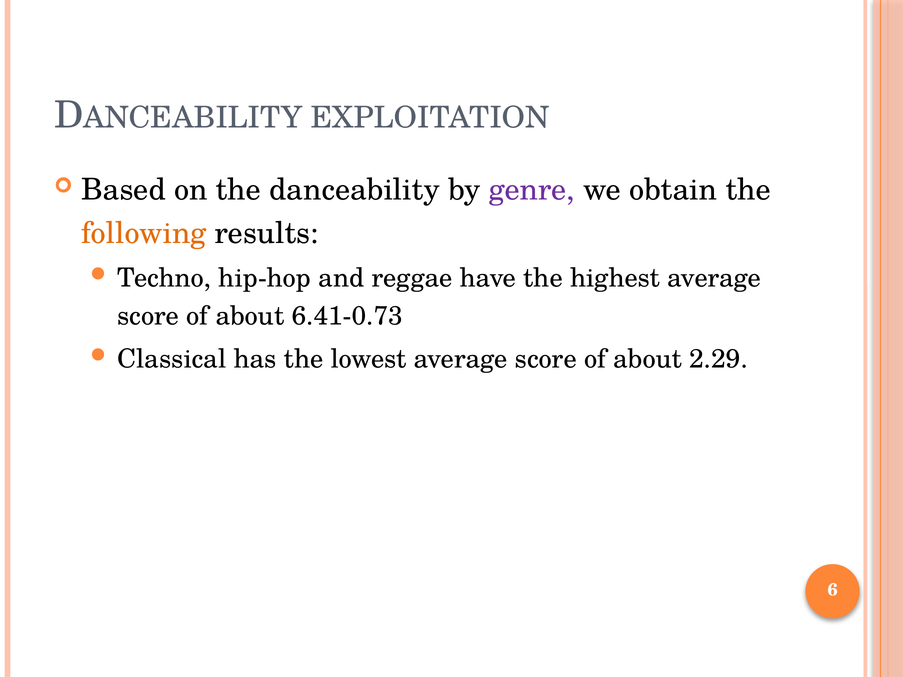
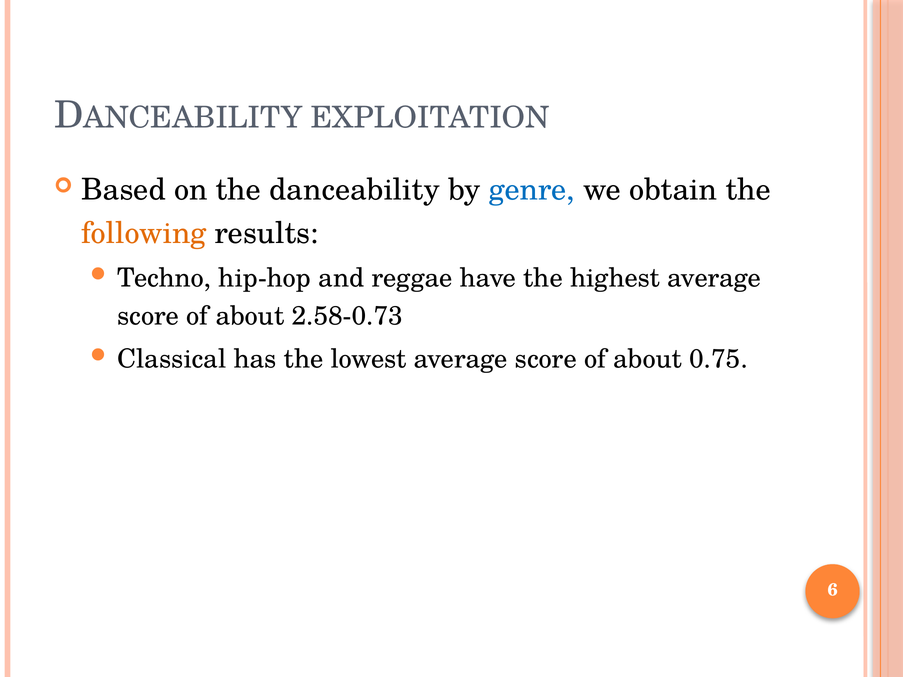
genre colour: purple -> blue
6.41-0.73: 6.41-0.73 -> 2.58-0.73
2.29: 2.29 -> 0.75
